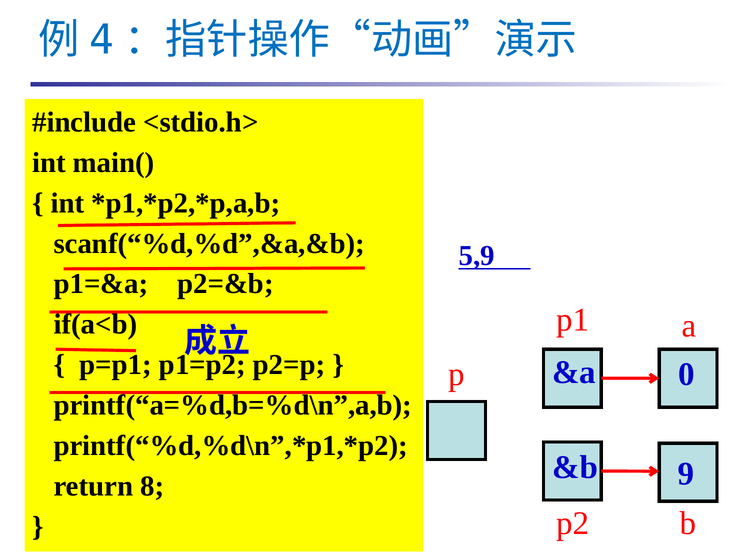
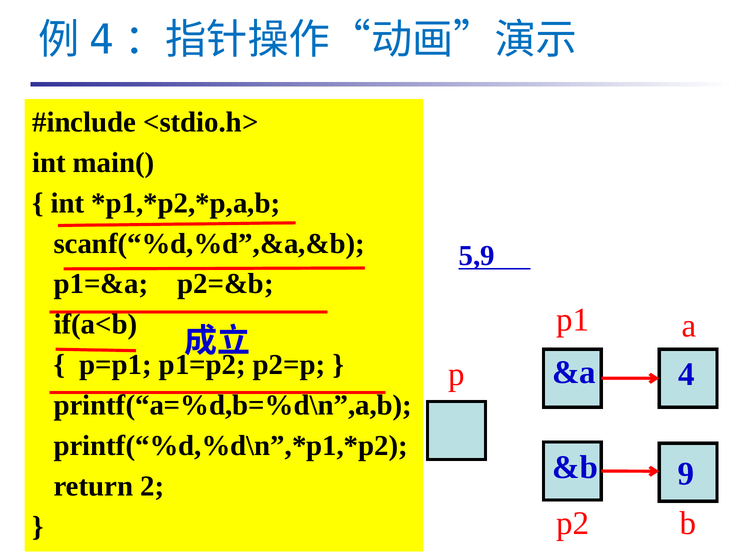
p 0: 0 -> 4
8: 8 -> 2
